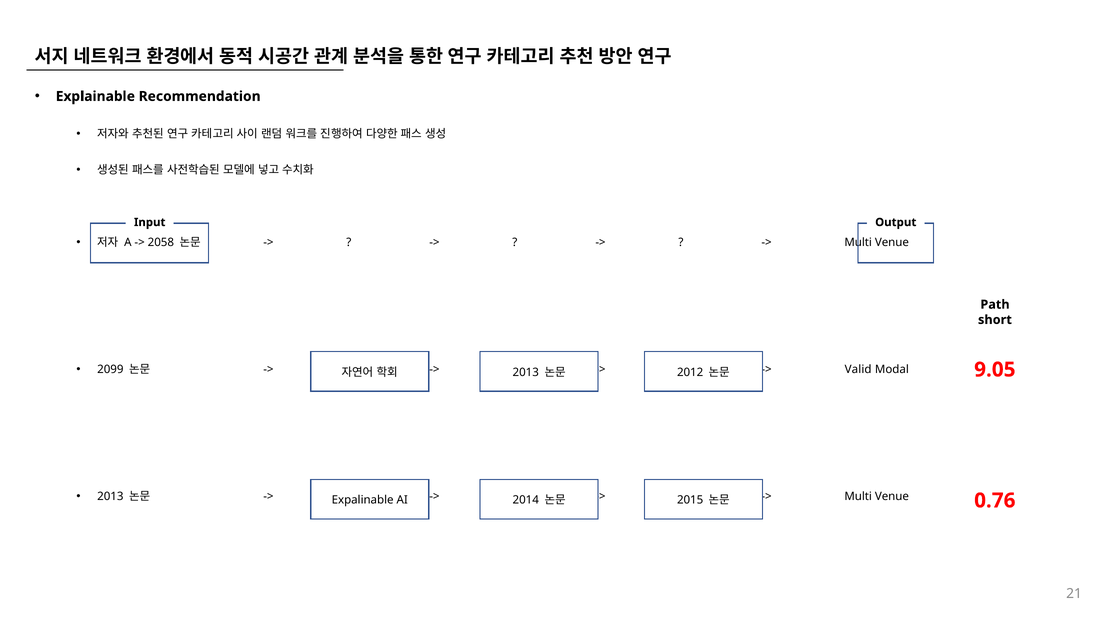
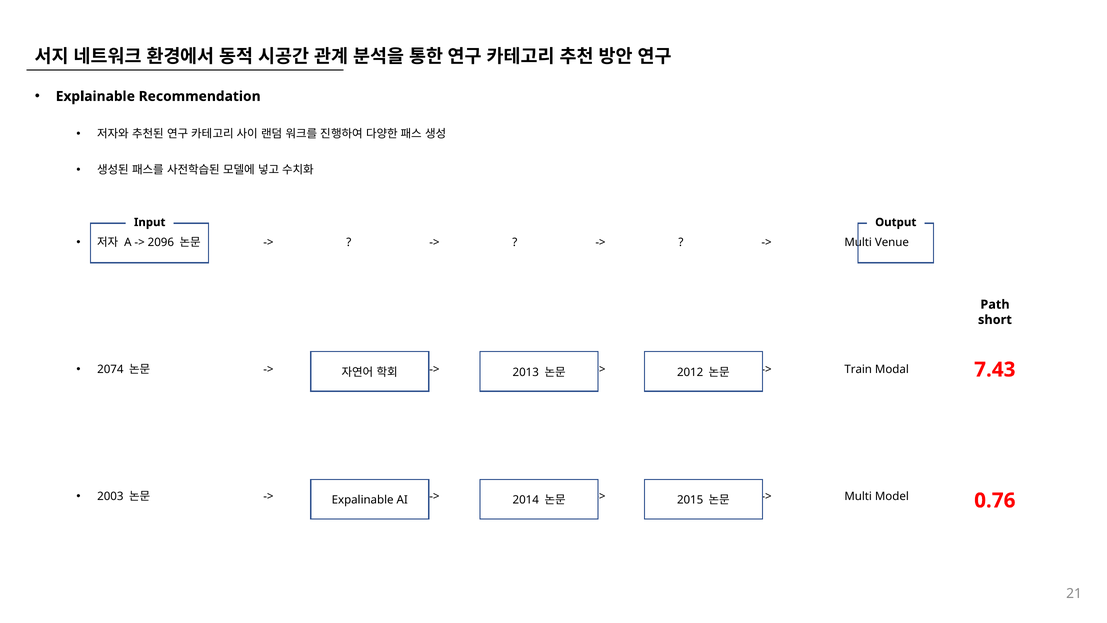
2058: 2058 -> 2096
2099: 2099 -> 2074
Valid: Valid -> Train
9.05: 9.05 -> 7.43
2013 at (110, 496): 2013 -> 2003
Venue at (892, 496): Venue -> Model
